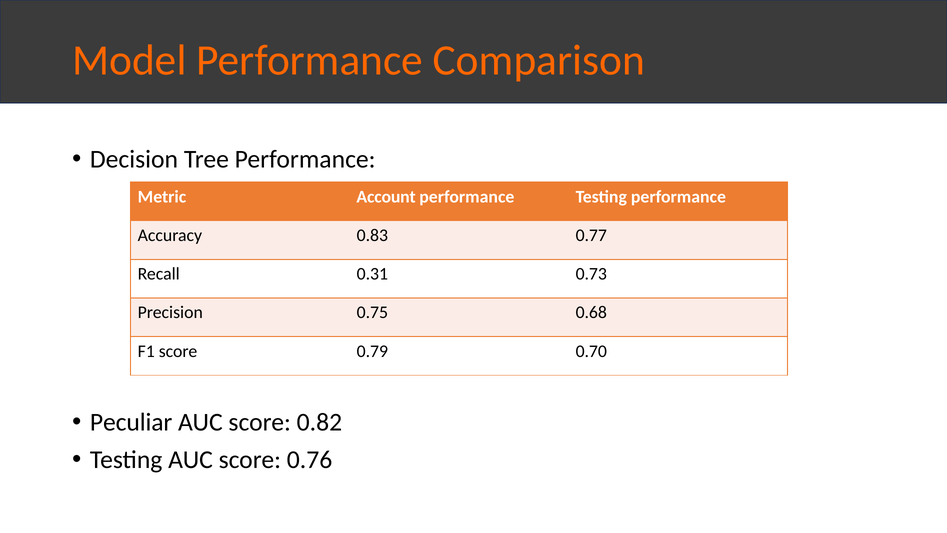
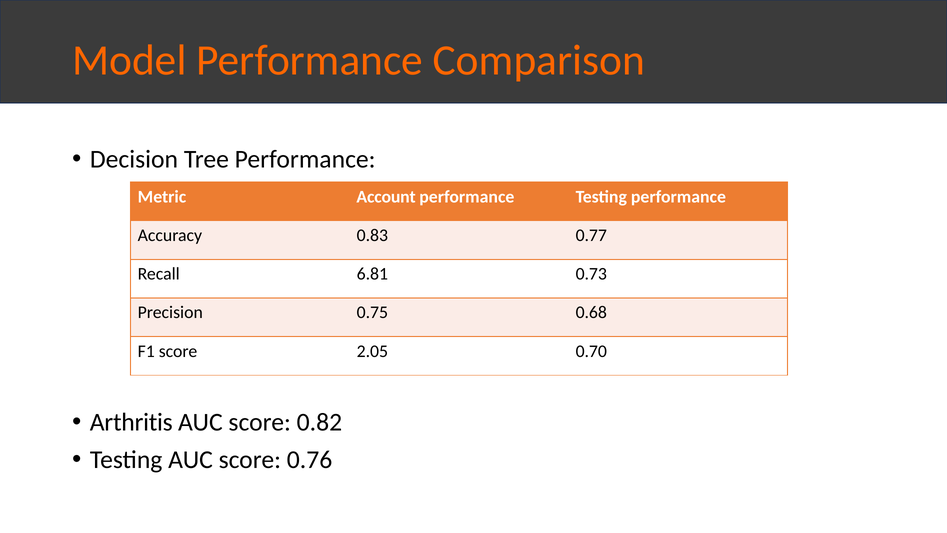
0.31: 0.31 -> 6.81
0.79: 0.79 -> 2.05
Peculiar: Peculiar -> Arthritis
